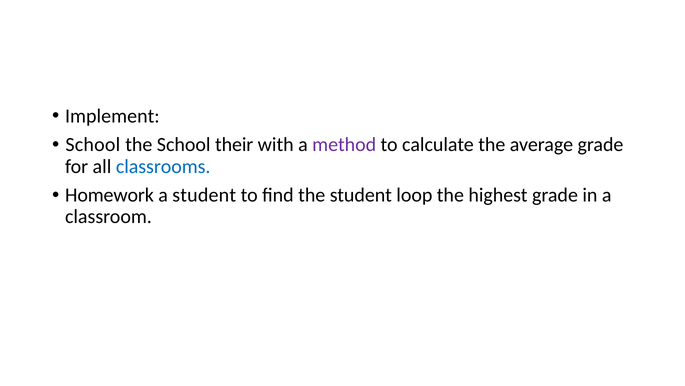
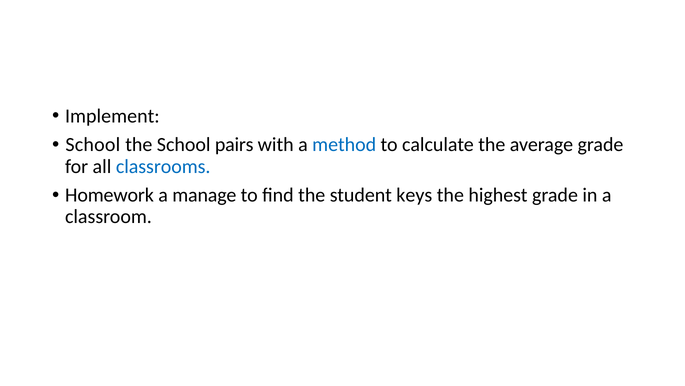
their: their -> pairs
method colour: purple -> blue
a student: student -> manage
loop: loop -> keys
